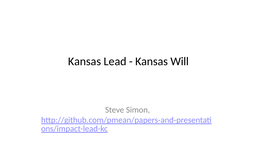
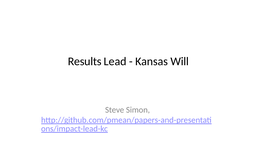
Kansas at (85, 61): Kansas -> Results
